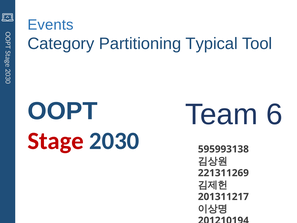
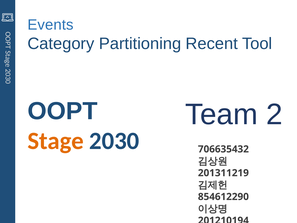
Typical: Typical -> Recent
Team 6: 6 -> 2
Stage colour: red -> orange
595993138: 595993138 -> 706635432
221311269: 221311269 -> 201311219
201311217: 201311217 -> 854612290
